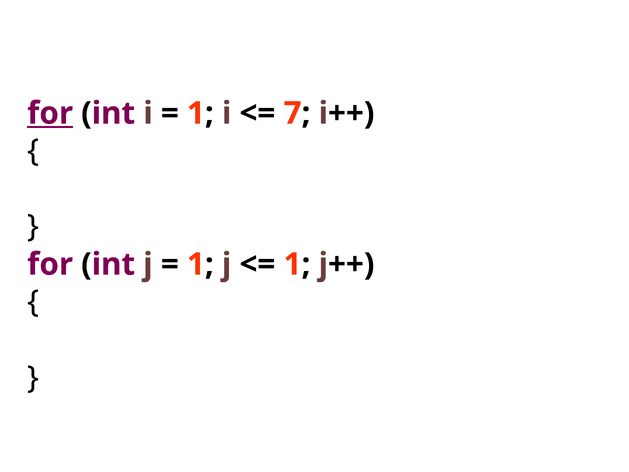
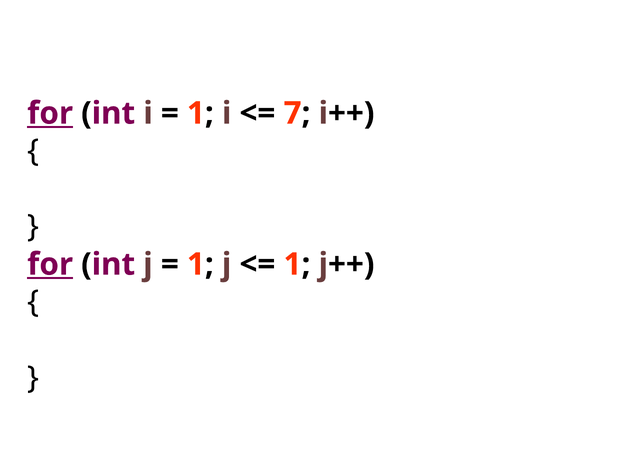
for at (50, 264) underline: none -> present
